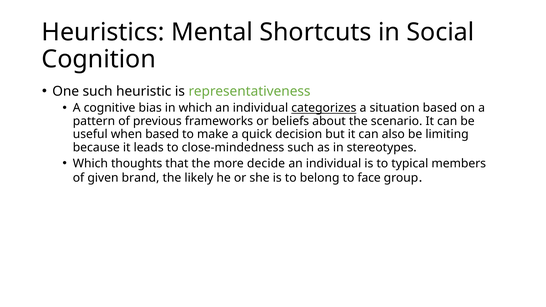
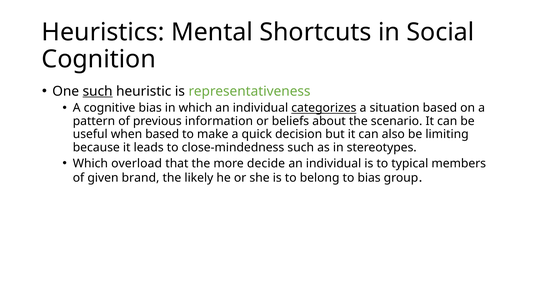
such at (98, 91) underline: none -> present
frameworks: frameworks -> information
thoughts: thoughts -> overload
to face: face -> bias
